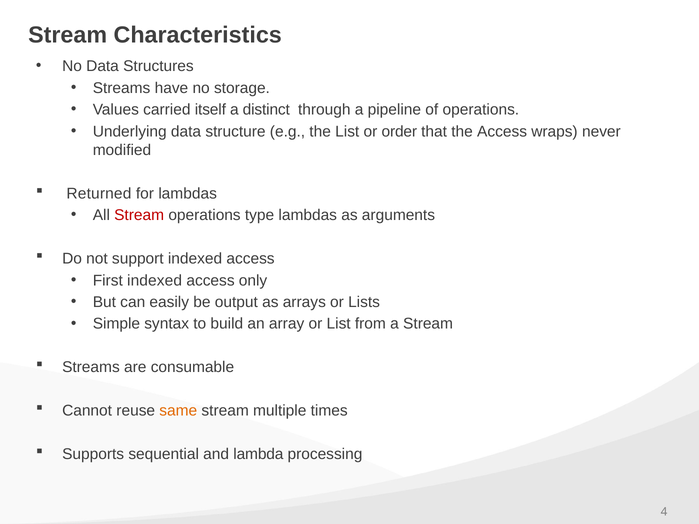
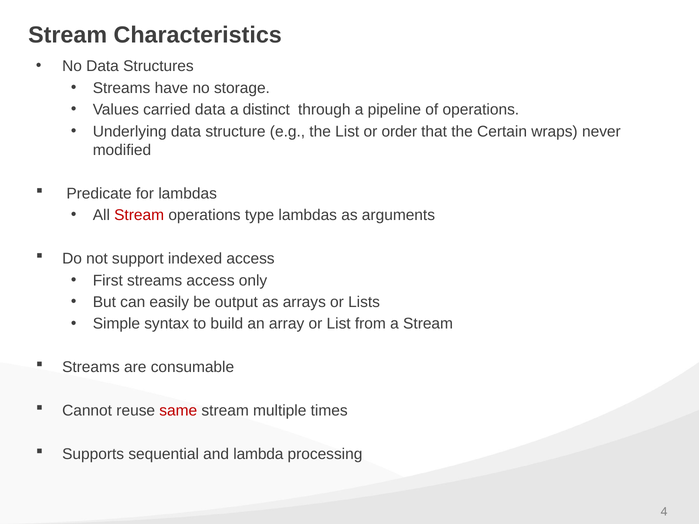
carried itself: itself -> data
the Access: Access -> Certain
Returned: Returned -> Predicate
First indexed: indexed -> streams
same colour: orange -> red
